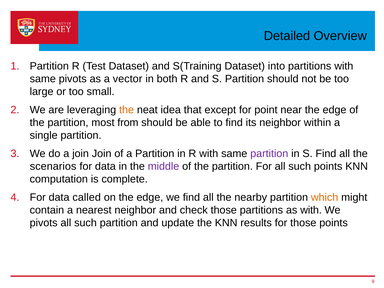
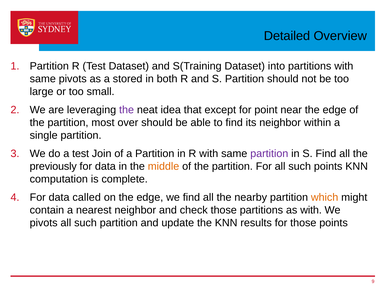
vector: vector -> stored
the at (127, 110) colour: orange -> purple
from: from -> over
a join: join -> test
scenarios: scenarios -> previously
middle colour: purple -> orange
